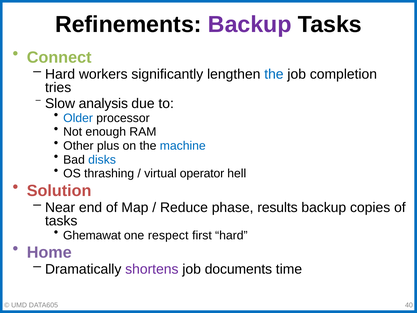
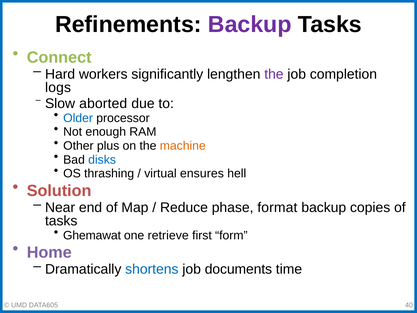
the at (274, 74) colour: blue -> purple
tries: tries -> logs
analysis: analysis -> aborted
machine colour: blue -> orange
operator: operator -> ensures
results: results -> format
respect: respect -> retrieve
first hard: hard -> form
shortens colour: purple -> blue
